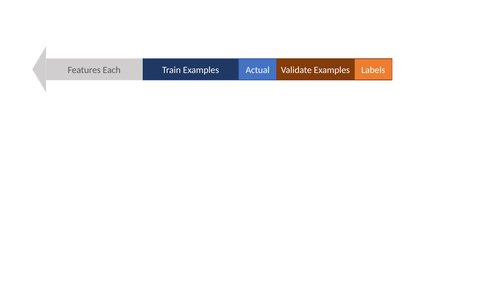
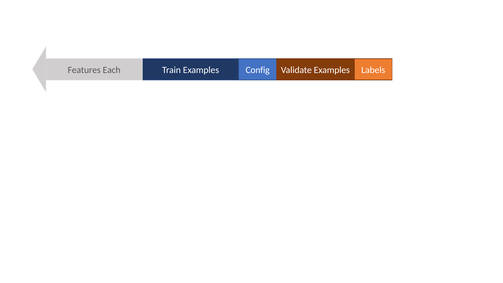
Actual: Actual -> Config
